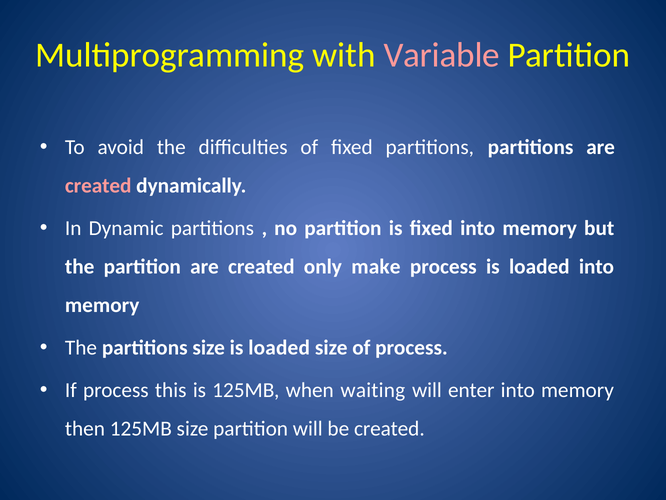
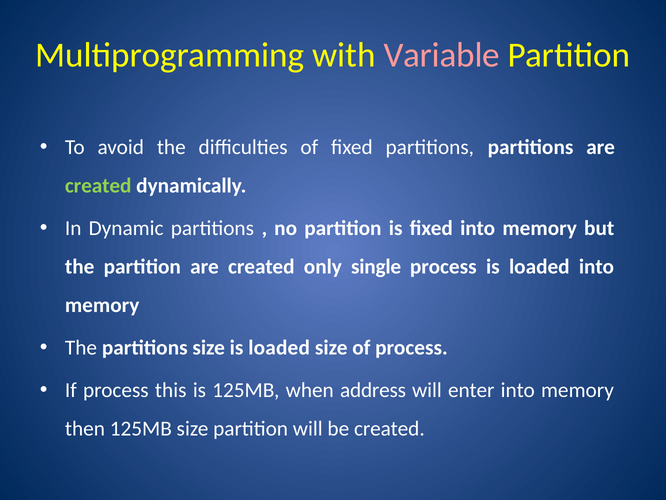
created at (98, 185) colour: pink -> light green
make: make -> single
waiting: waiting -> address
